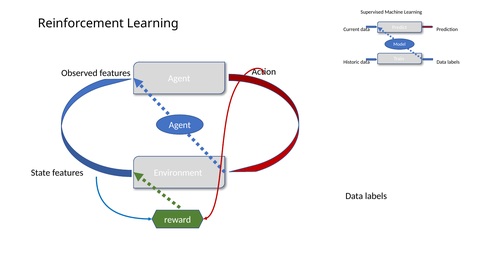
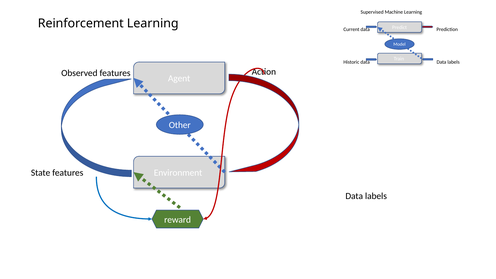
Agent at (180, 125): Agent -> Other
